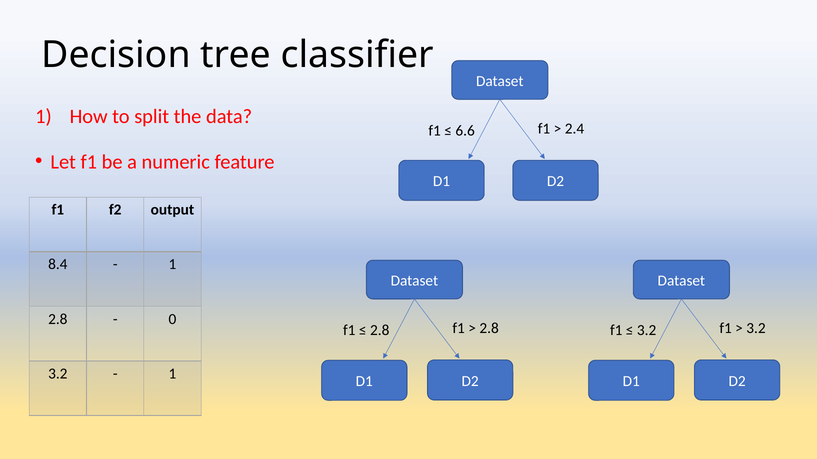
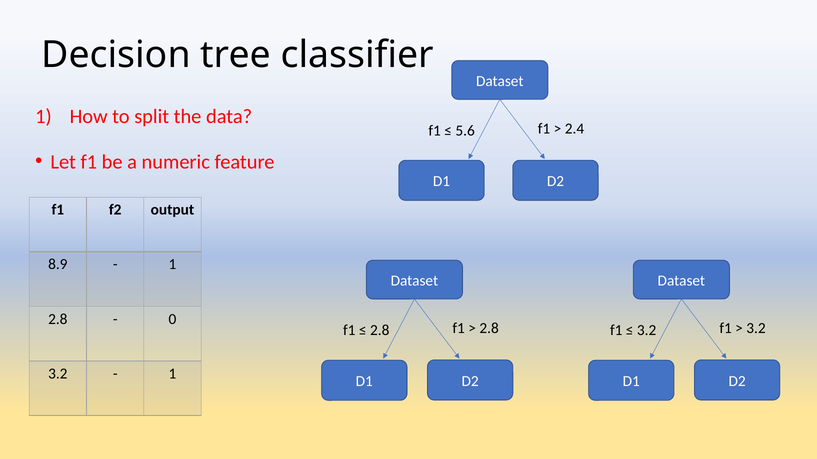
6.6: 6.6 -> 5.6
8.4: 8.4 -> 8.9
